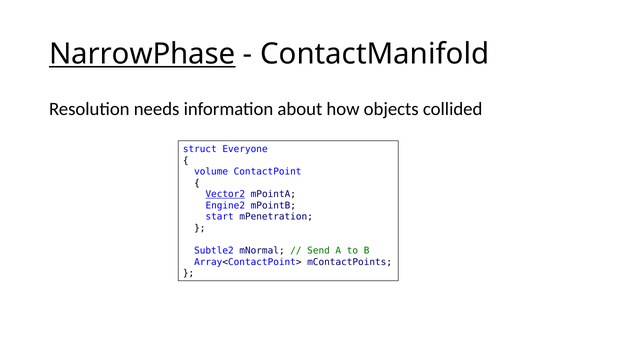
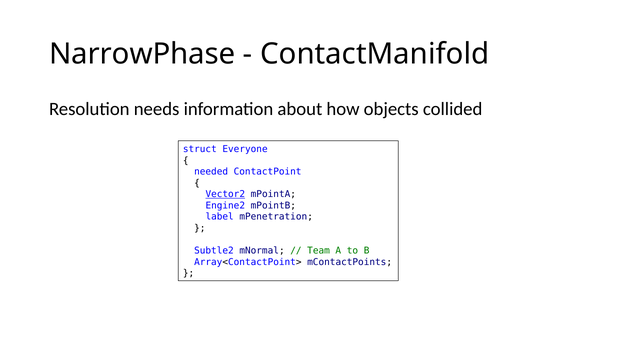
NarrowPhase underline: present -> none
volume: volume -> needed
start: start -> label
Send: Send -> Team
